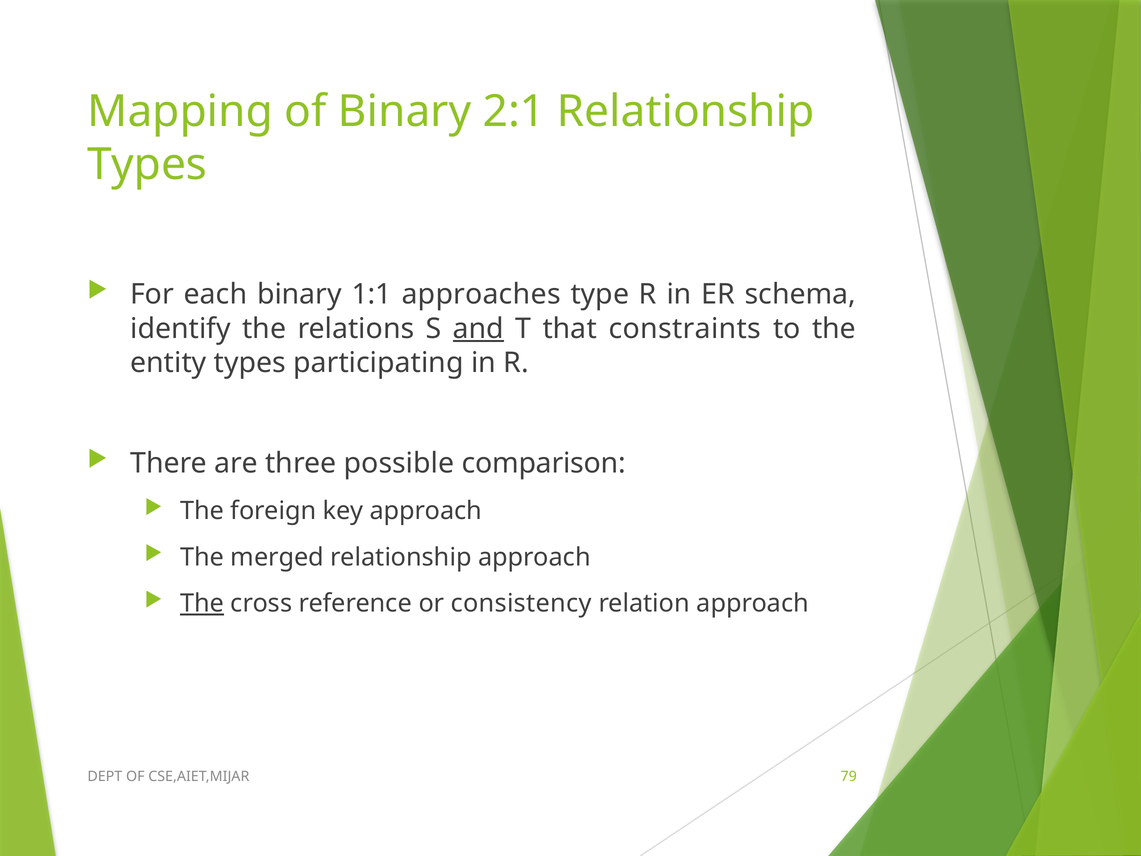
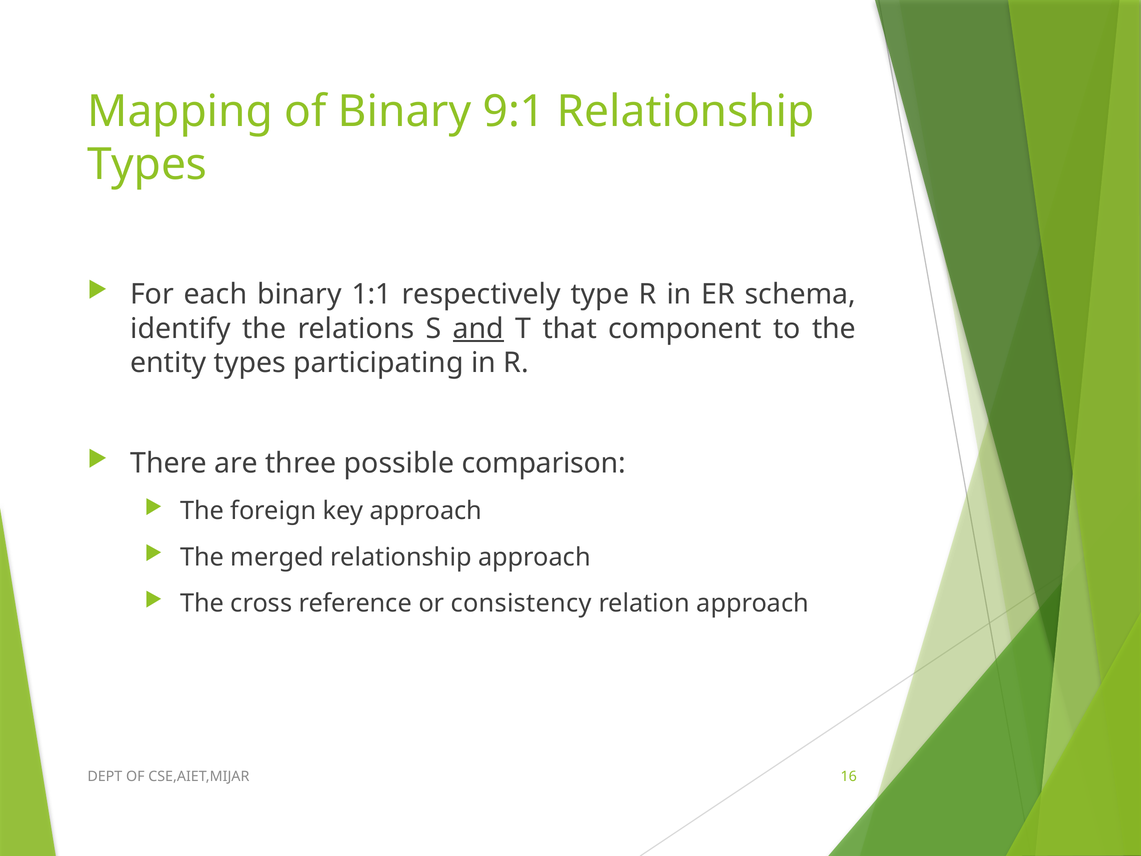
2:1: 2:1 -> 9:1
approaches: approaches -> respectively
constraints: constraints -> component
The at (202, 603) underline: present -> none
79: 79 -> 16
